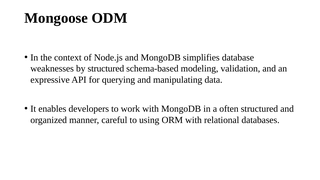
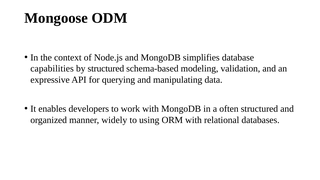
weaknesses: weaknesses -> capabilities
careful: careful -> widely
